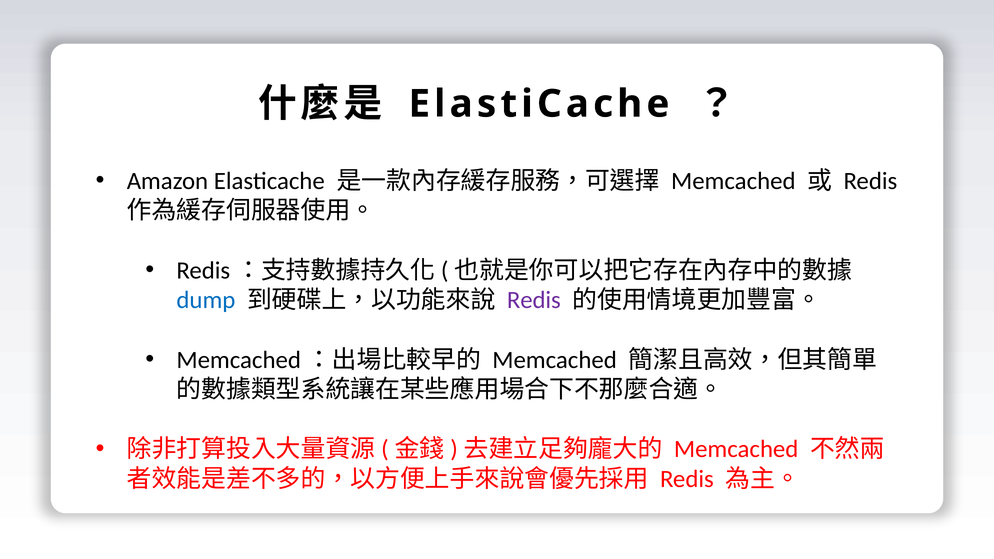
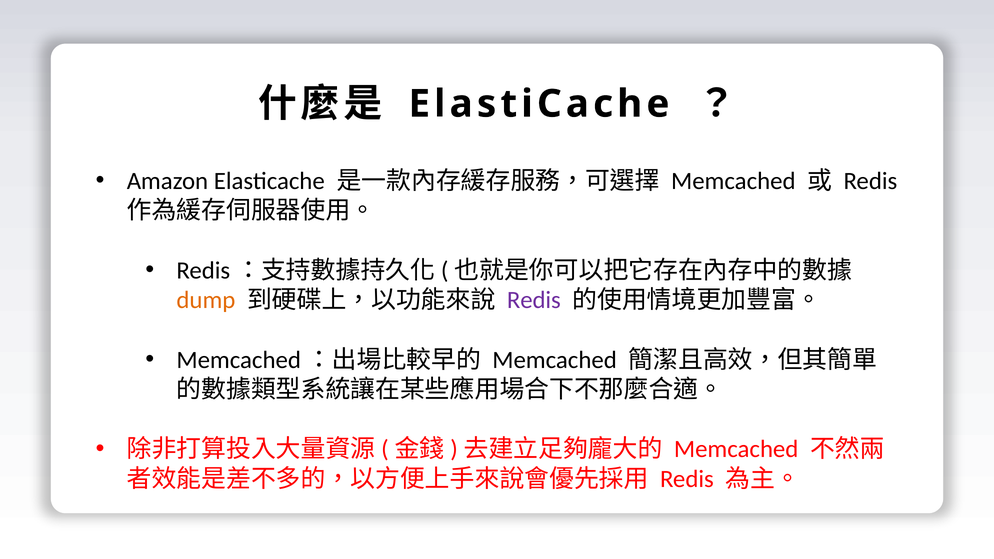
dump colour: blue -> orange
